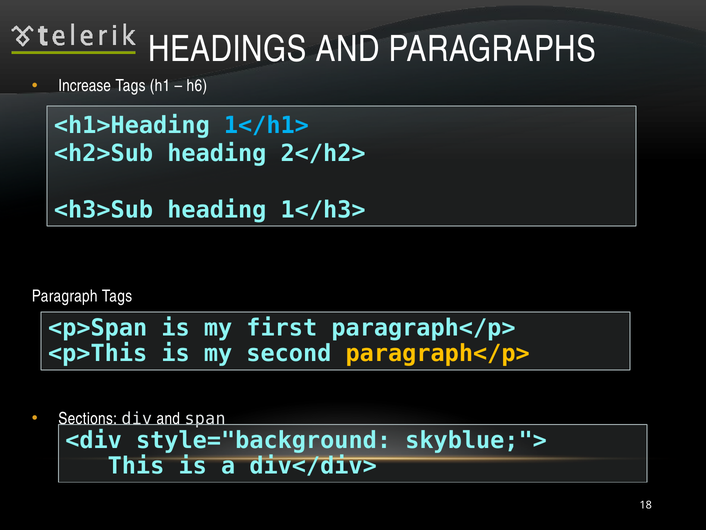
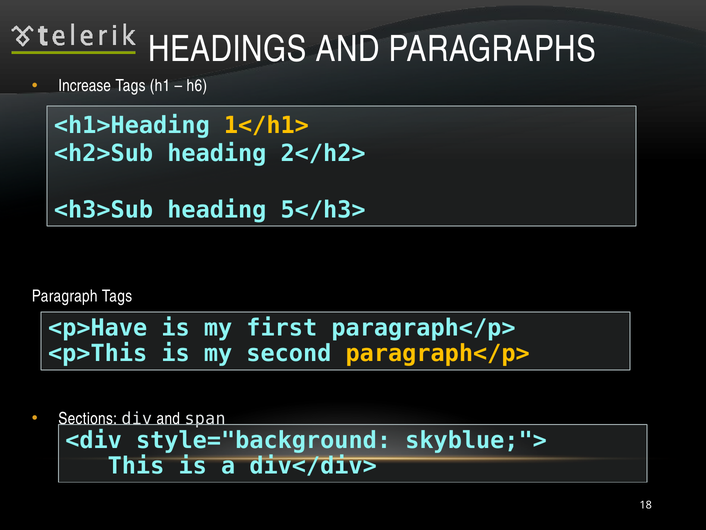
1</h1> colour: light blue -> yellow
1</h3>: 1</h3> -> 5</h3>
<p>Span: <p>Span -> <p>Have
